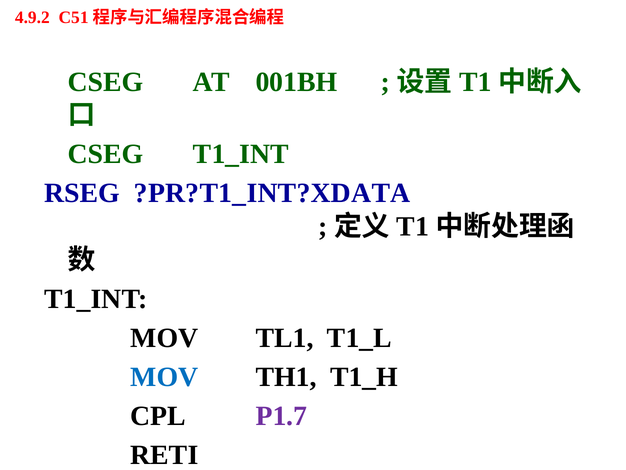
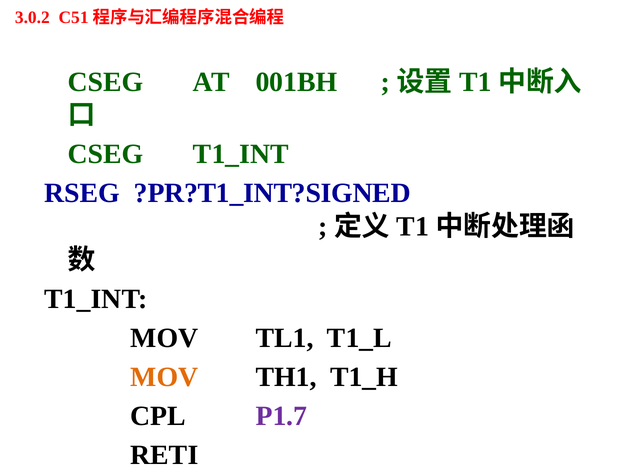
4.9.2: 4.9.2 -> 3.0.2
?PR?T1_INT?XDATA: ?PR?T1_INT?XDATA -> ?PR?T1_INT?SIGNED
MOV at (164, 377) colour: blue -> orange
